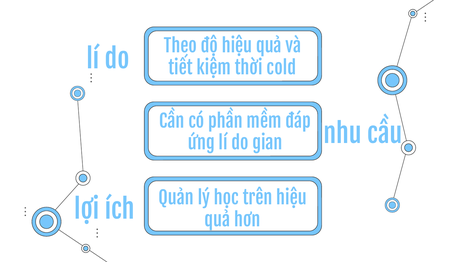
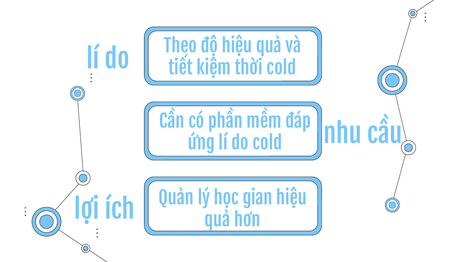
do gian: gian -> cold
trên: trên -> gian
